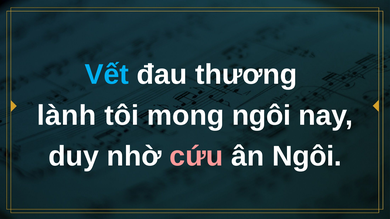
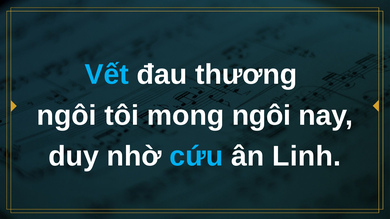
lành at (66, 116): lành -> ngôi
cứu colour: pink -> light blue
ân Ngôi: Ngôi -> Linh
